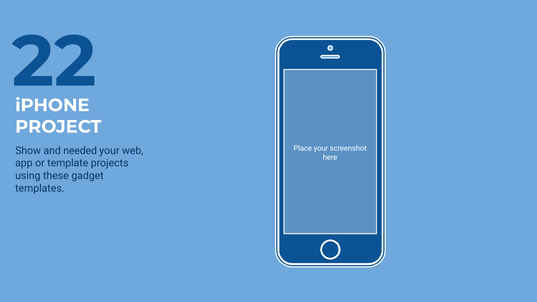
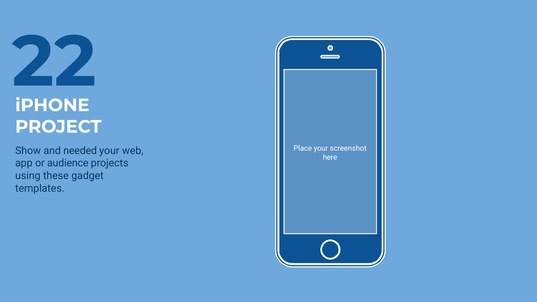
template: template -> audience
